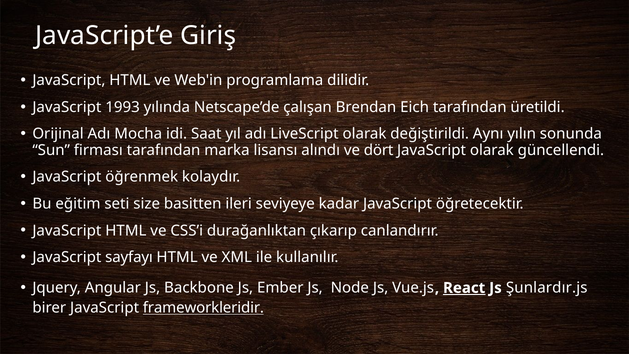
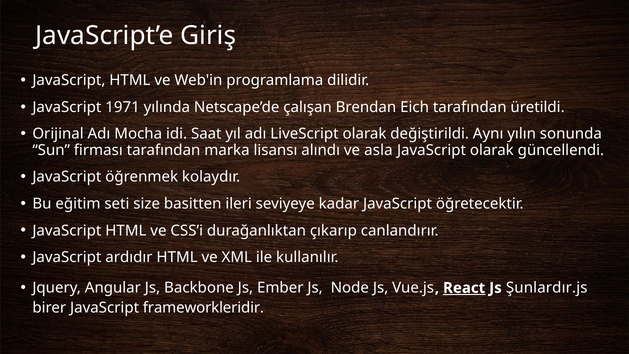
1993: 1993 -> 1971
dört: dört -> asla
sayfayı: sayfayı -> ardıdır
frameworkleridir underline: present -> none
